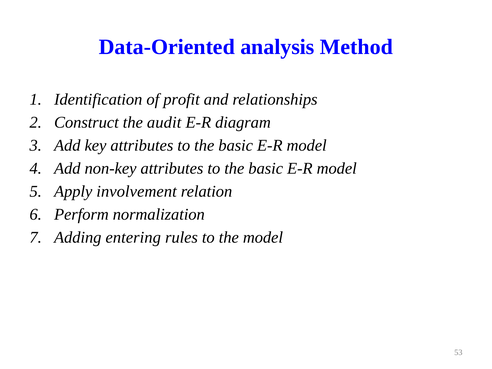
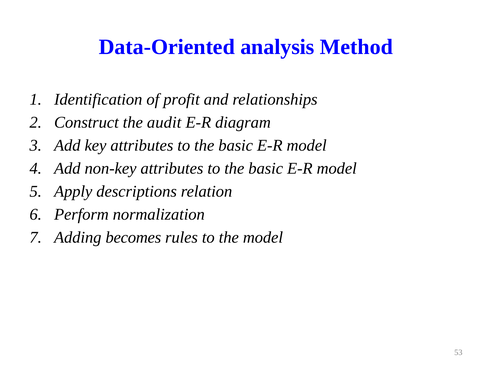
involvement: involvement -> descriptions
entering: entering -> becomes
